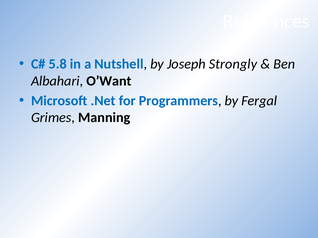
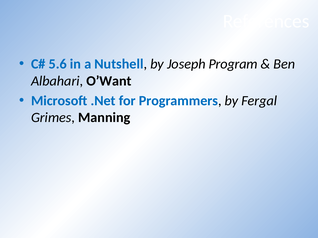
5.8: 5.8 -> 5.6
Strongly: Strongly -> Program
